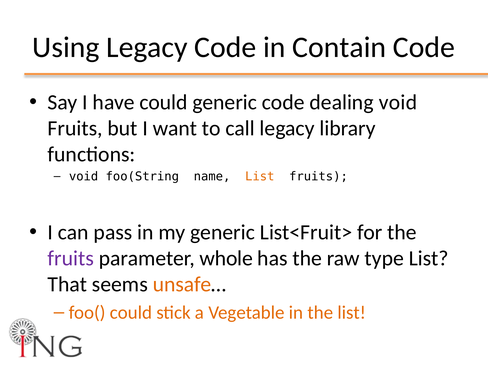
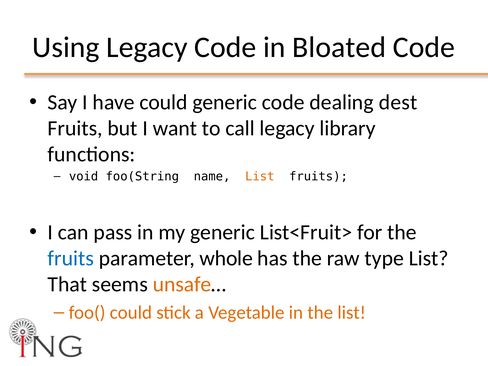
Contain: Contain -> Bloated
dealing void: void -> dest
fruits at (71, 258) colour: purple -> blue
